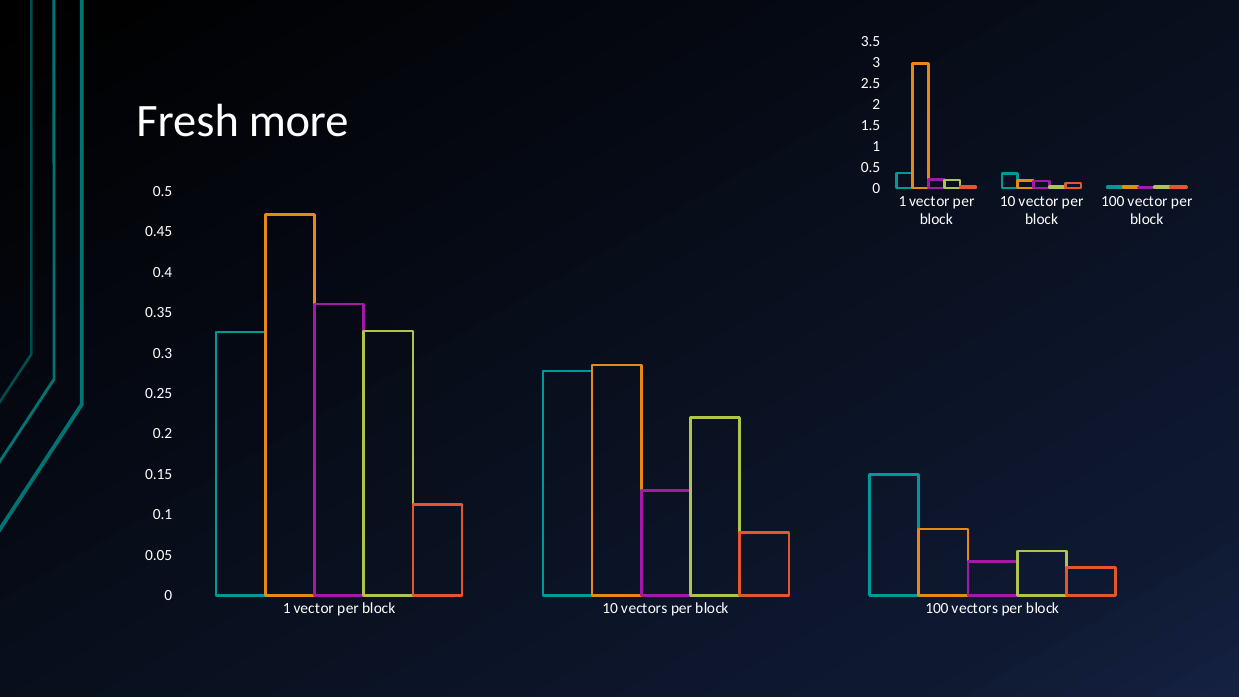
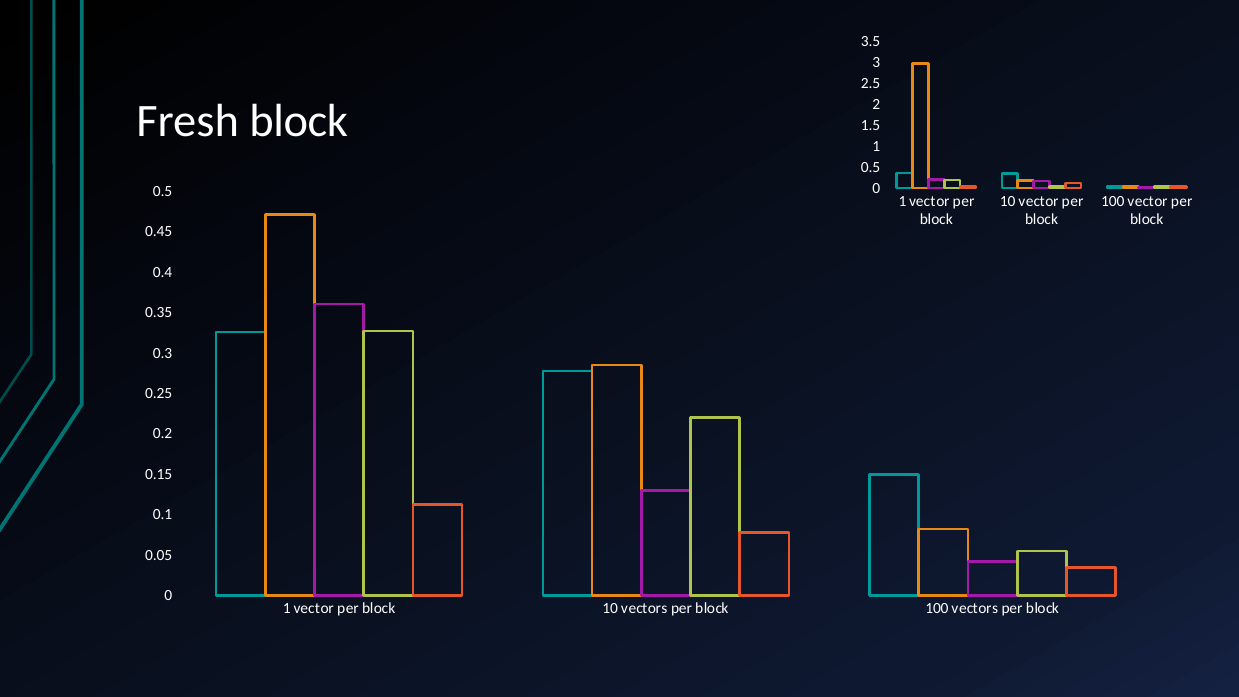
Fresh more: more -> block
